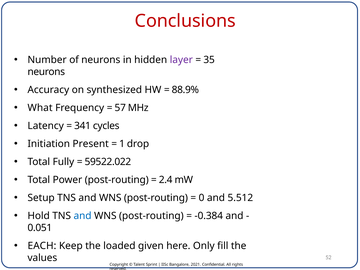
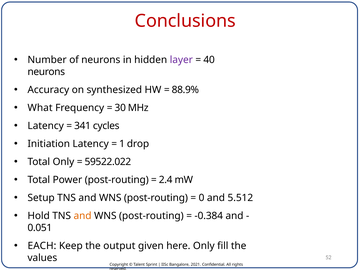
35: 35 -> 40
57: 57 -> 30
Initiation Present: Present -> Latency
Total Fully: Fully -> Only
and at (83, 216) colour: blue -> orange
loaded: loaded -> output
